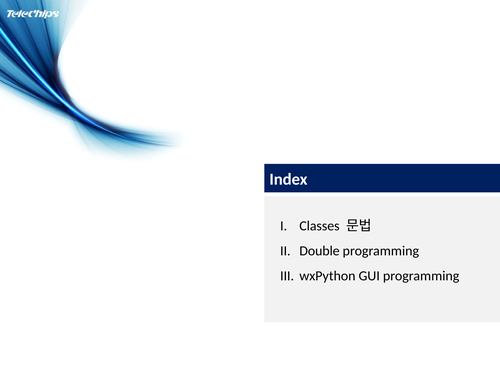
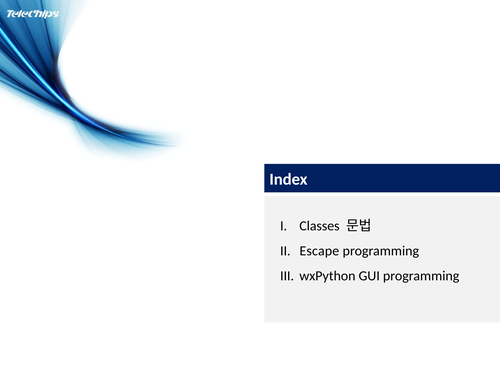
Double: Double -> Escape
